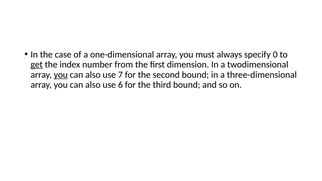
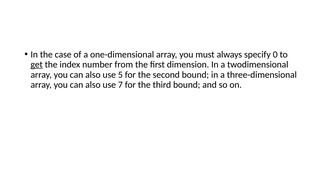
you at (61, 75) underline: present -> none
7: 7 -> 5
6: 6 -> 7
